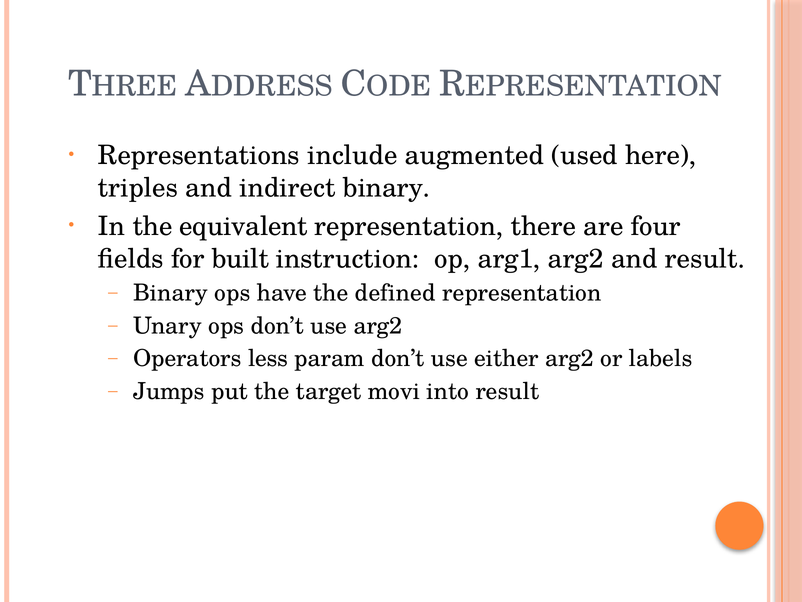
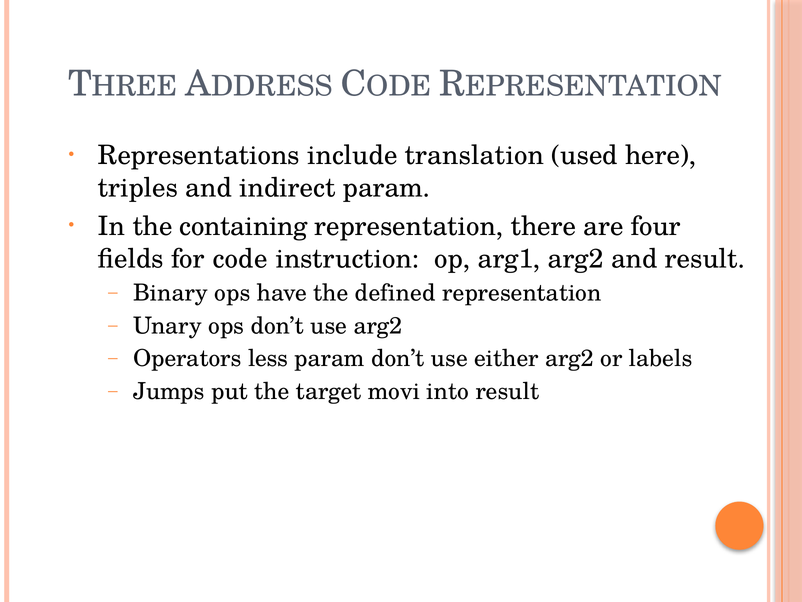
augmented: augmented -> translation
indirect binary: binary -> param
equivalent: equivalent -> containing
built: built -> code
